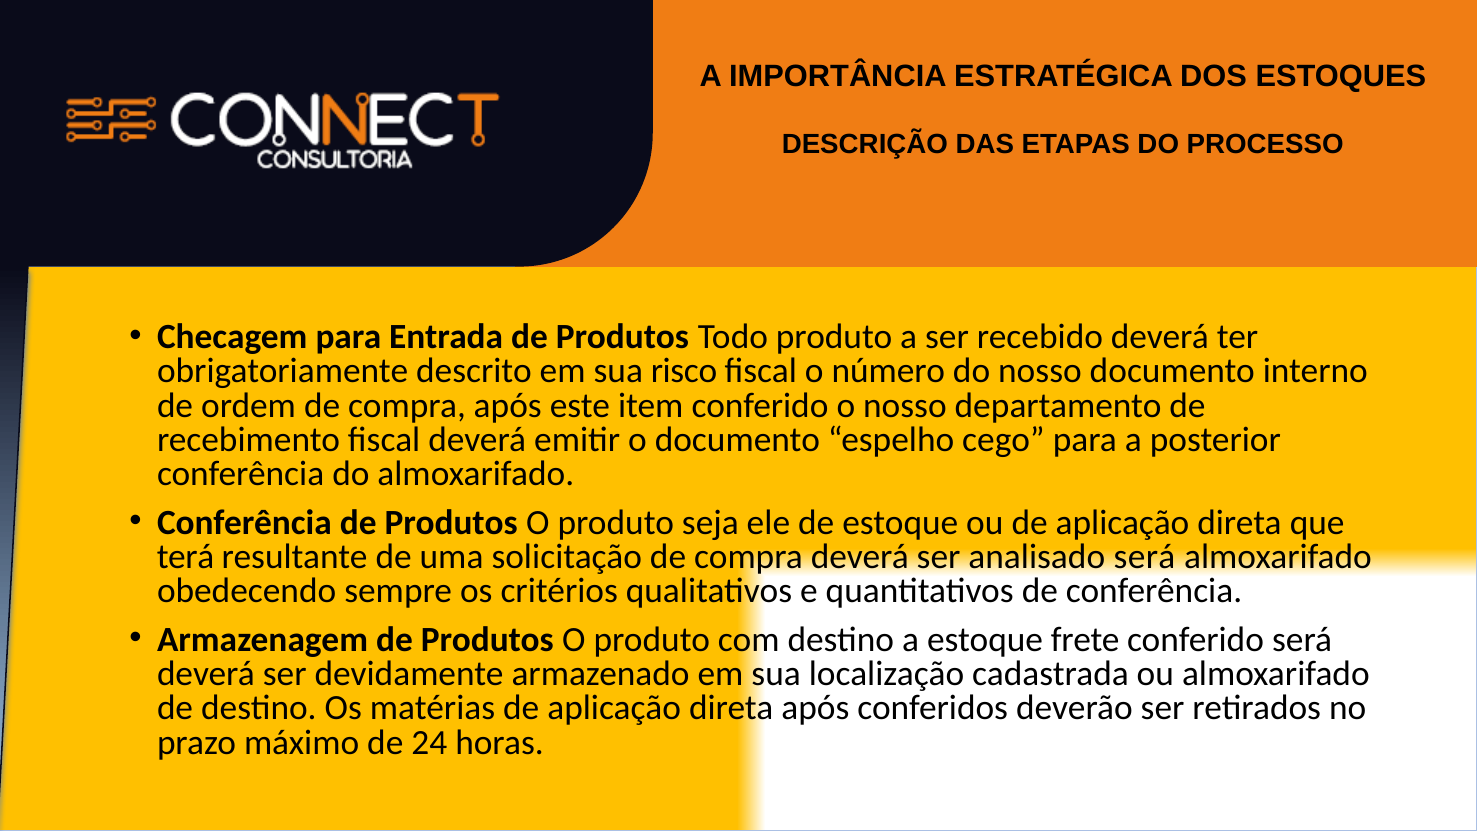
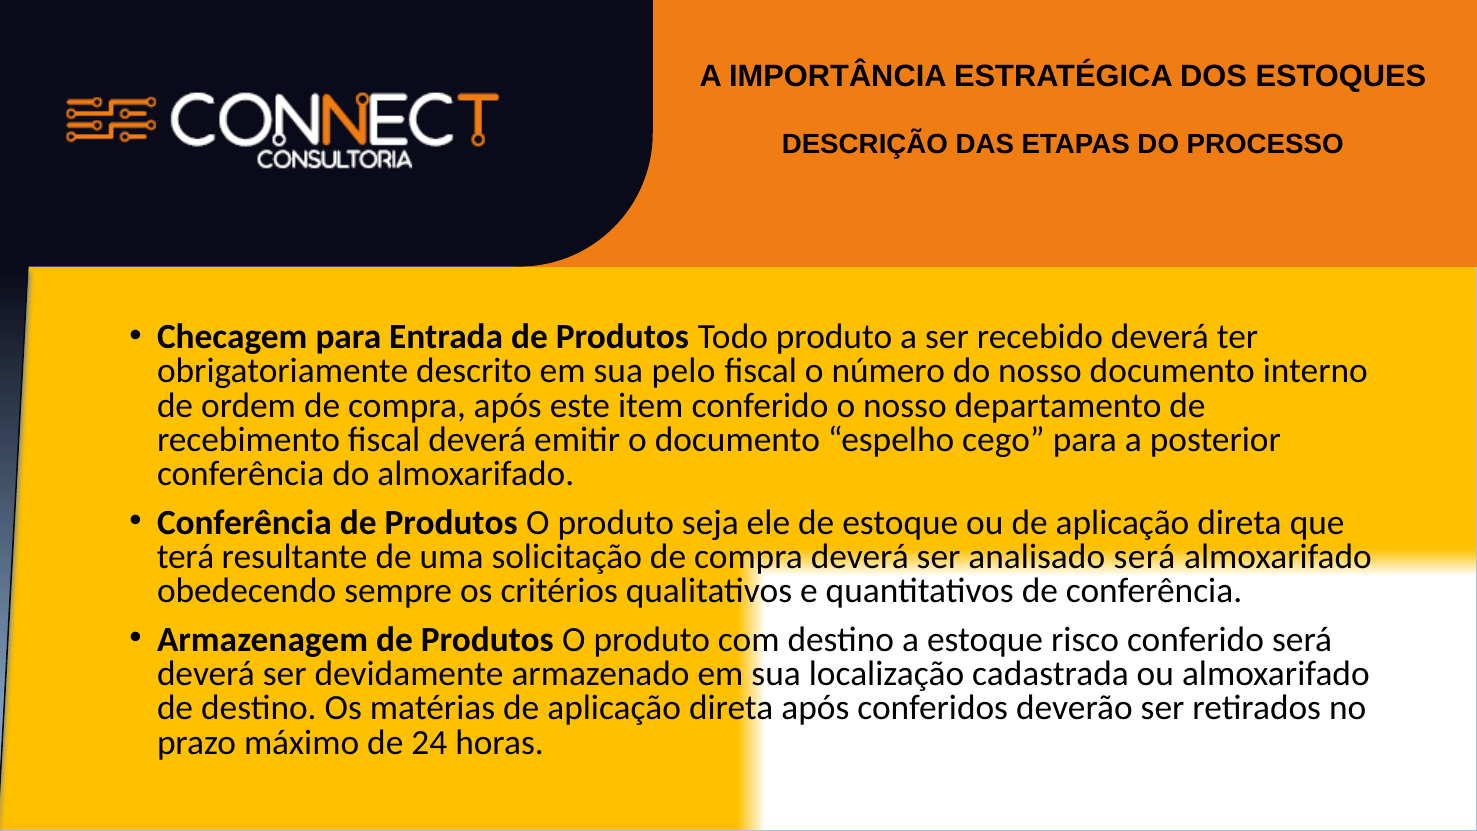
risco: risco -> pelo
frete: frete -> risco
